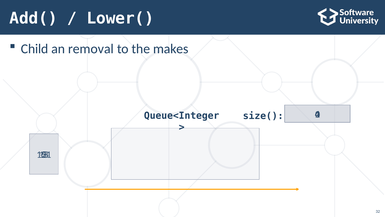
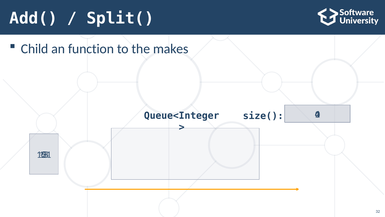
Lower(: Lower( -> Split(
removal: removal -> function
